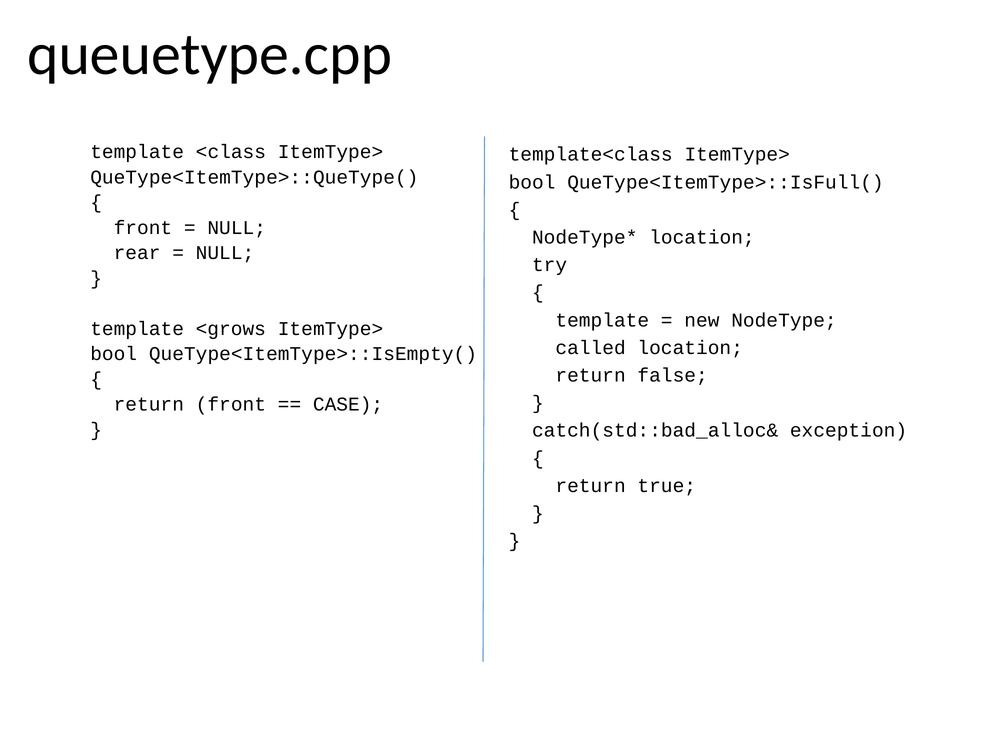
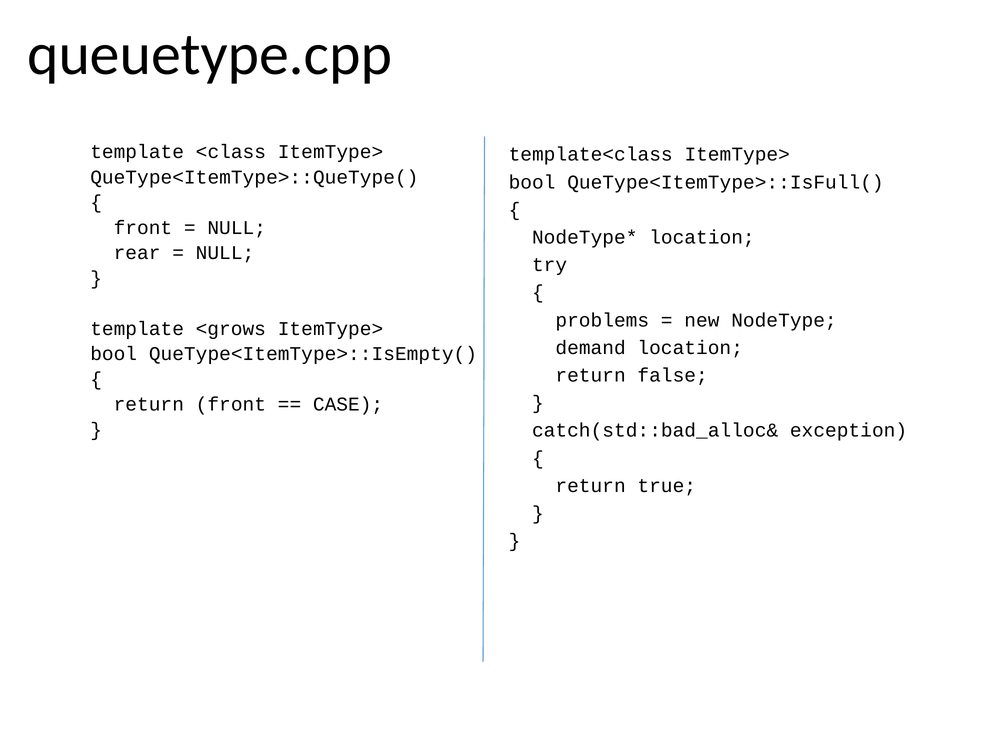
template at (602, 320): template -> problems
called: called -> demand
